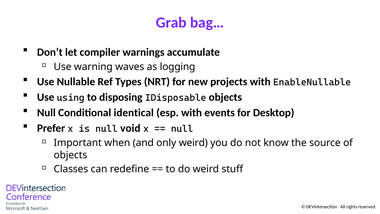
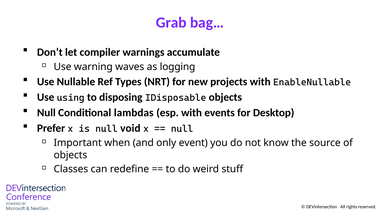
identical: identical -> lambdas
only weird: weird -> event
